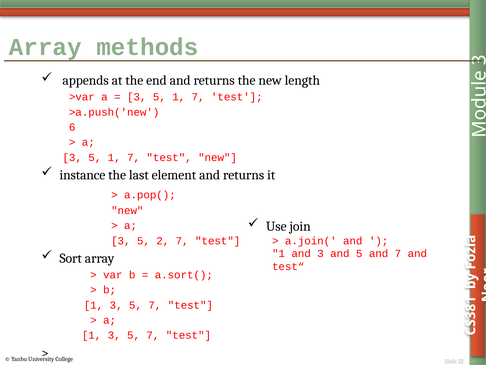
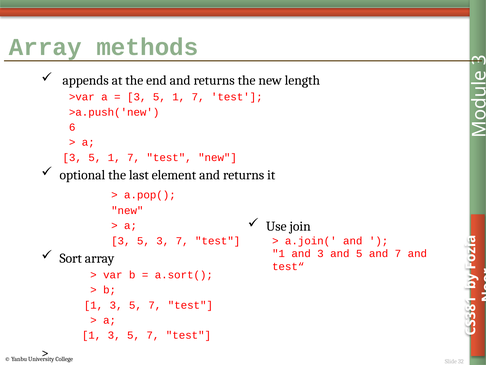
instance: instance -> optional
5 2: 2 -> 3
